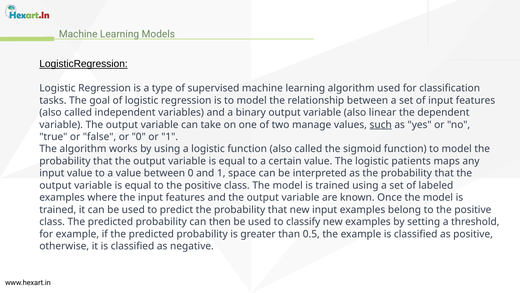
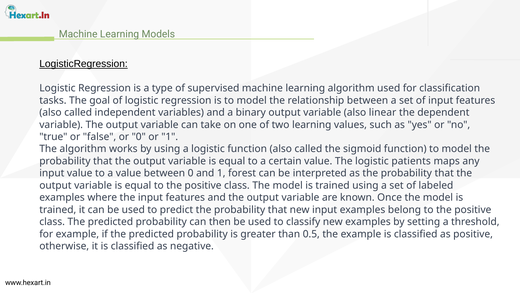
two manage: manage -> learning
such underline: present -> none
space: space -> forest
